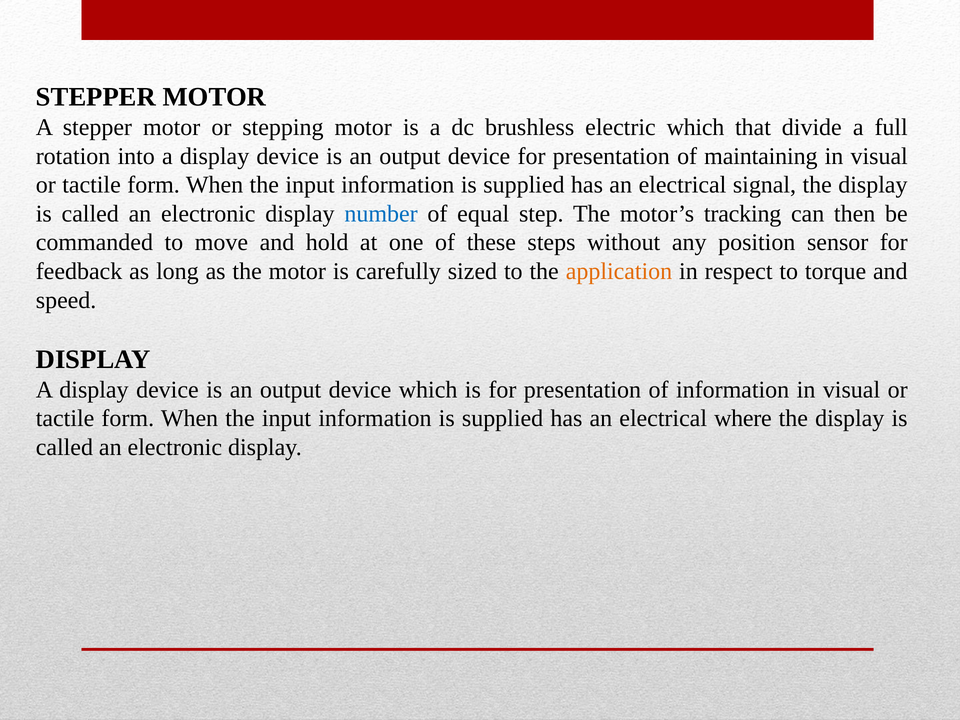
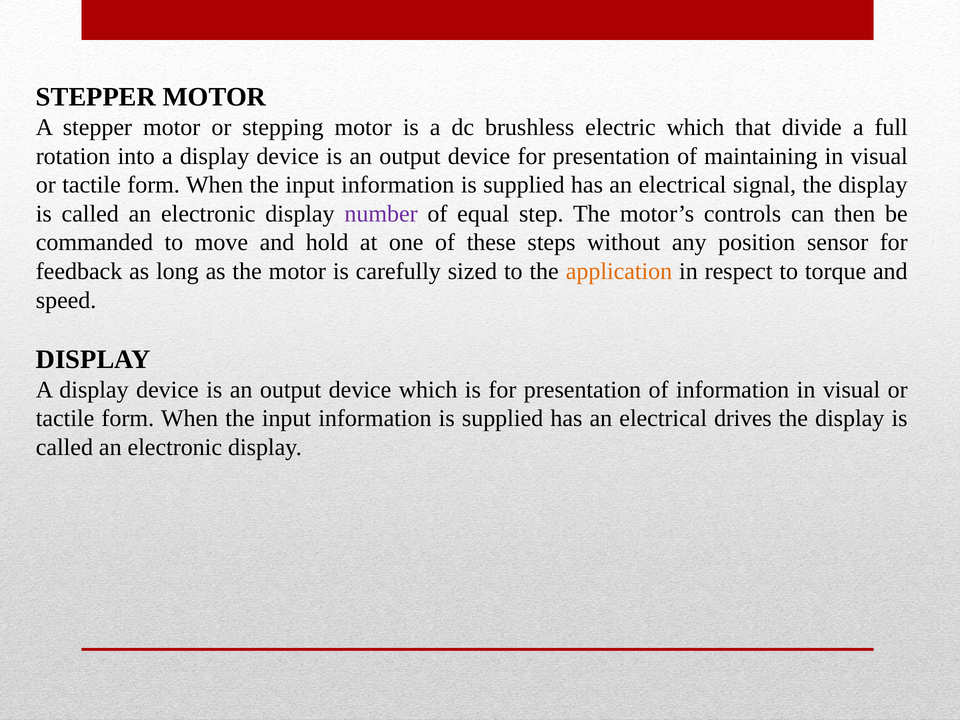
number colour: blue -> purple
tracking: tracking -> controls
where: where -> drives
